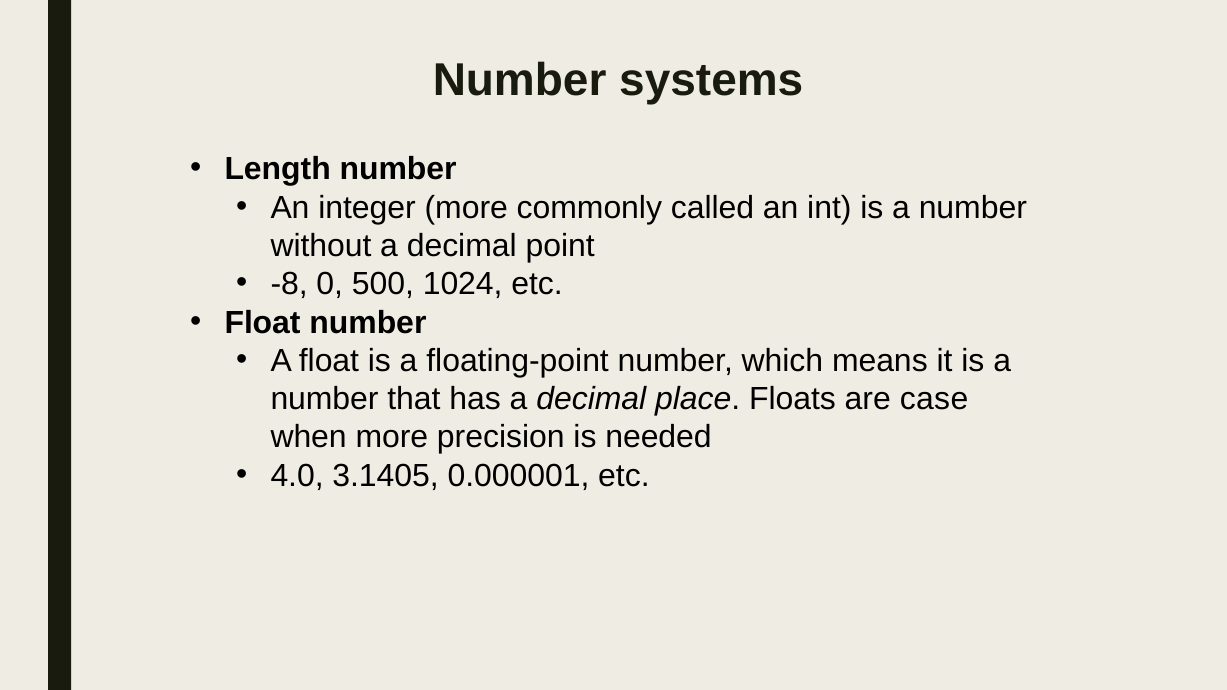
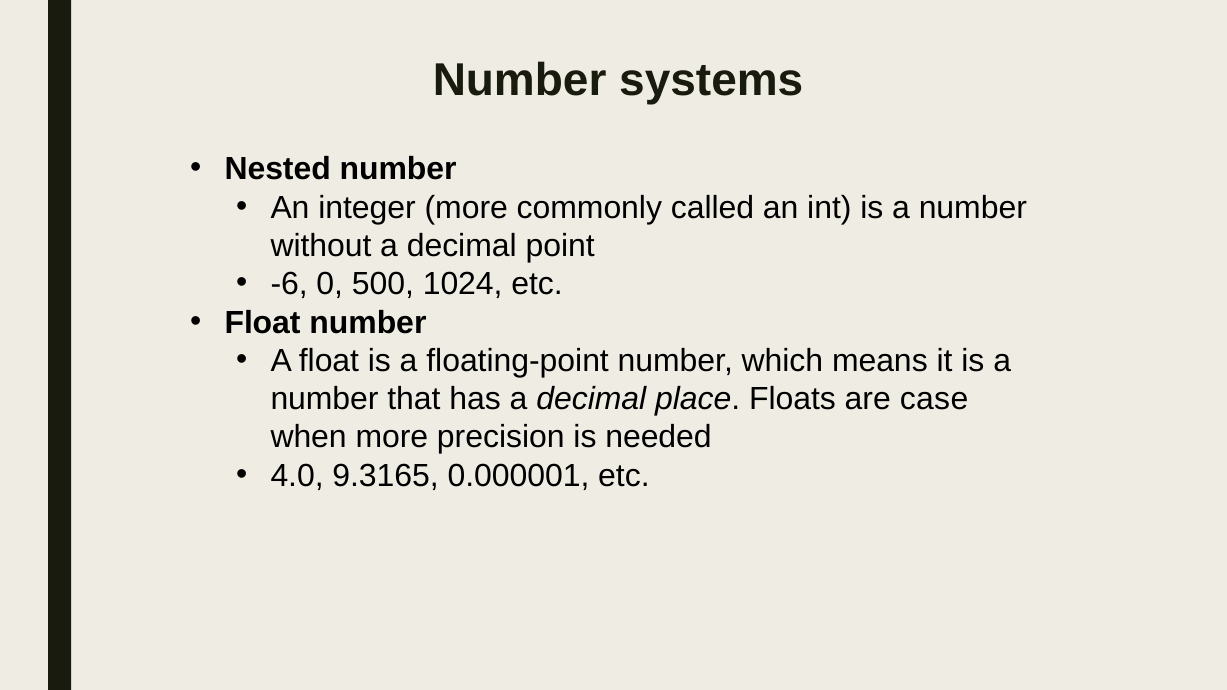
Length: Length -> Nested
-8: -8 -> -6
3.1405: 3.1405 -> 9.3165
